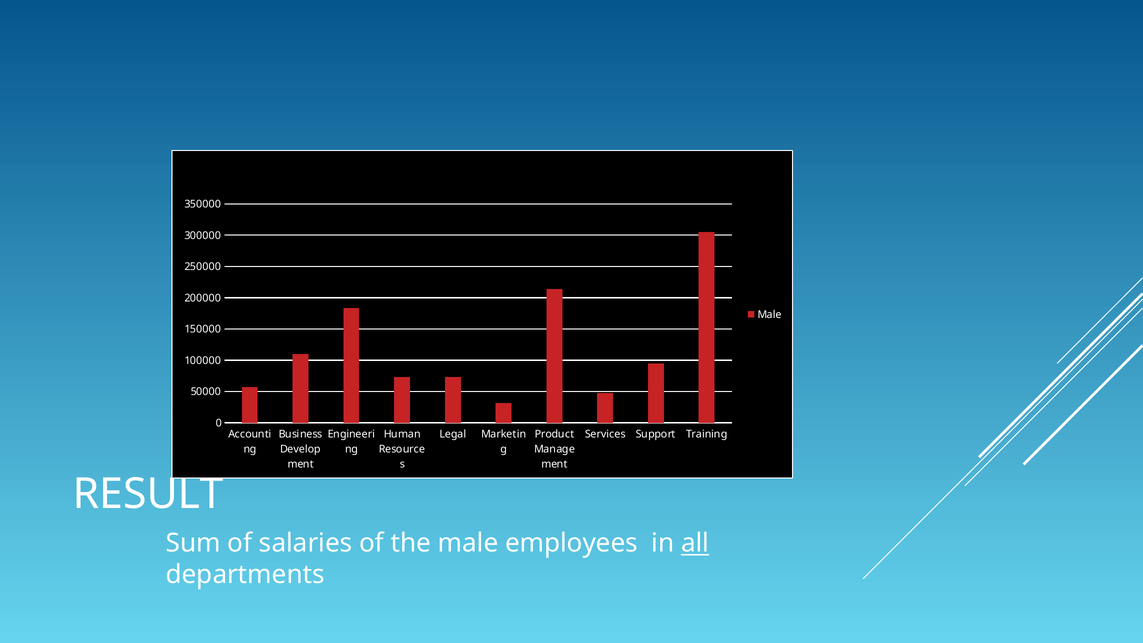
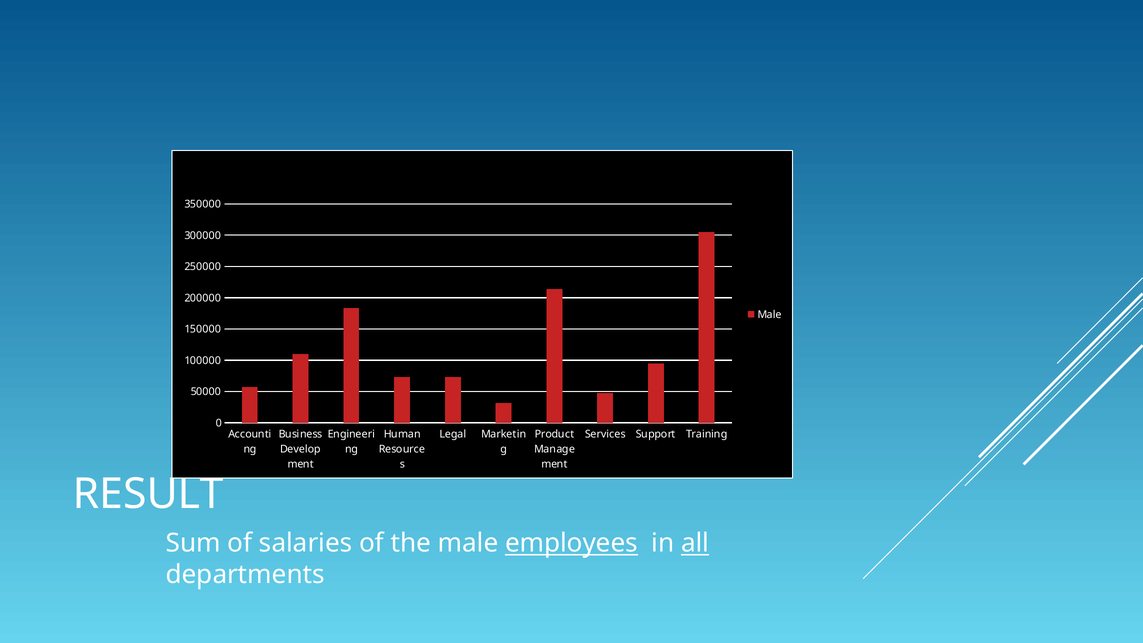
employees underline: none -> present
